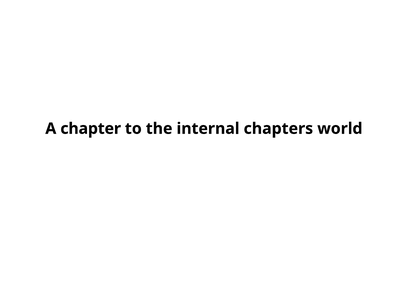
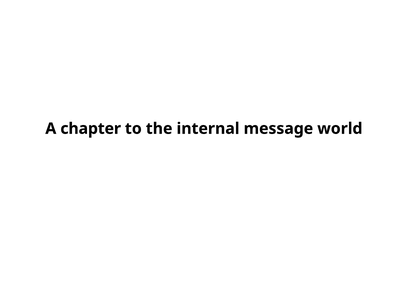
chapters: chapters -> message
